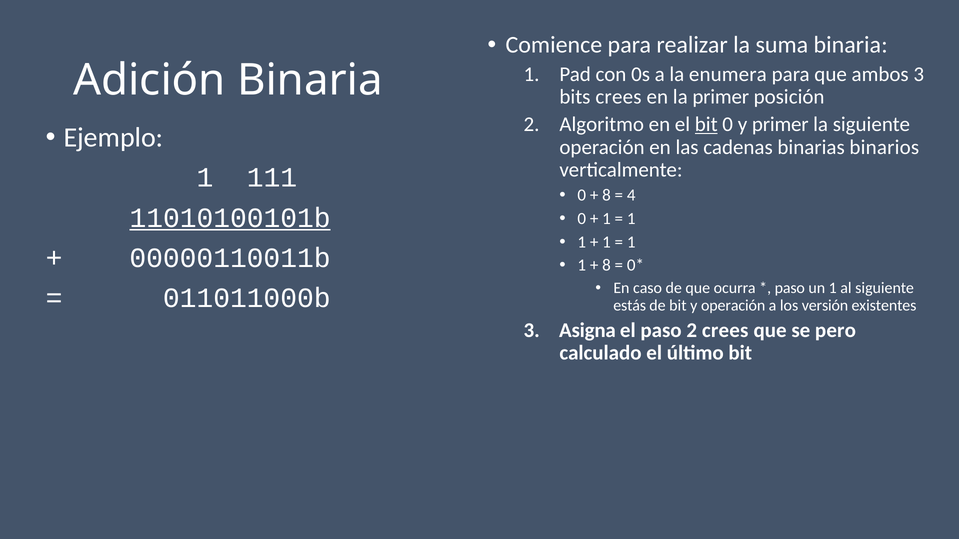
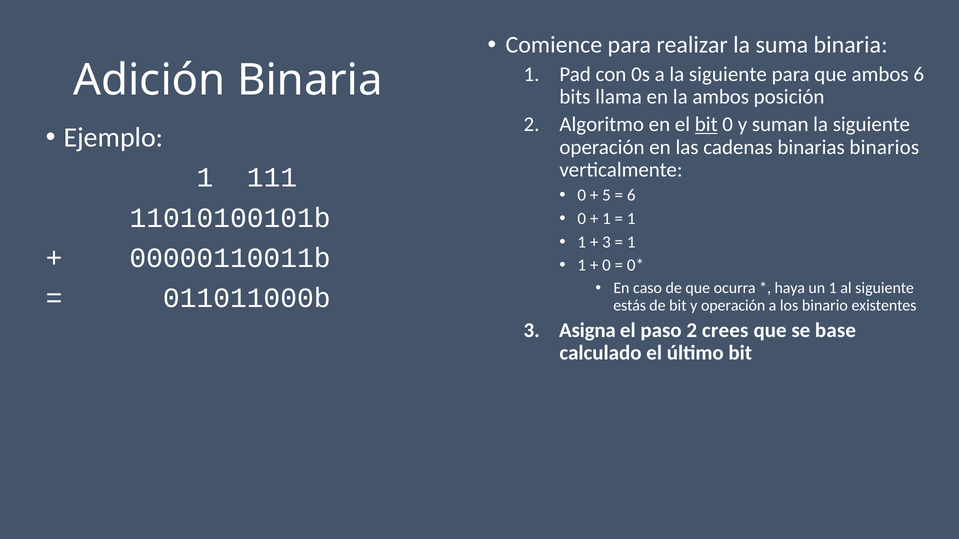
a la enumera: enumera -> siguiente
ambos 3: 3 -> 6
bits crees: crees -> llama
la primer: primer -> ambos
y primer: primer -> suman
8 at (606, 195): 8 -> 5
4 at (631, 195): 4 -> 6
11010100101b underline: present -> none
1 at (606, 242): 1 -> 3
8 at (606, 265): 8 -> 0
paso at (790, 288): paso -> haya
versión: versión -> binario
pero: pero -> base
